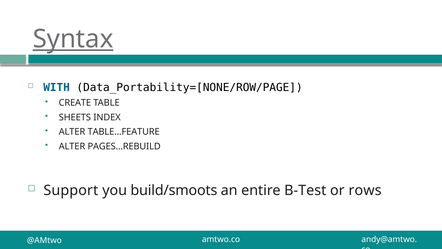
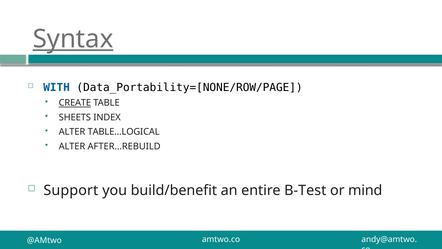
CREATE underline: none -> present
TABLE…FEATURE: TABLE…FEATURE -> TABLE…LOGICAL
PAGES…REBUILD: PAGES…REBUILD -> AFTER…REBUILD
build/smoots: build/smoots -> build/benefit
rows: rows -> mind
